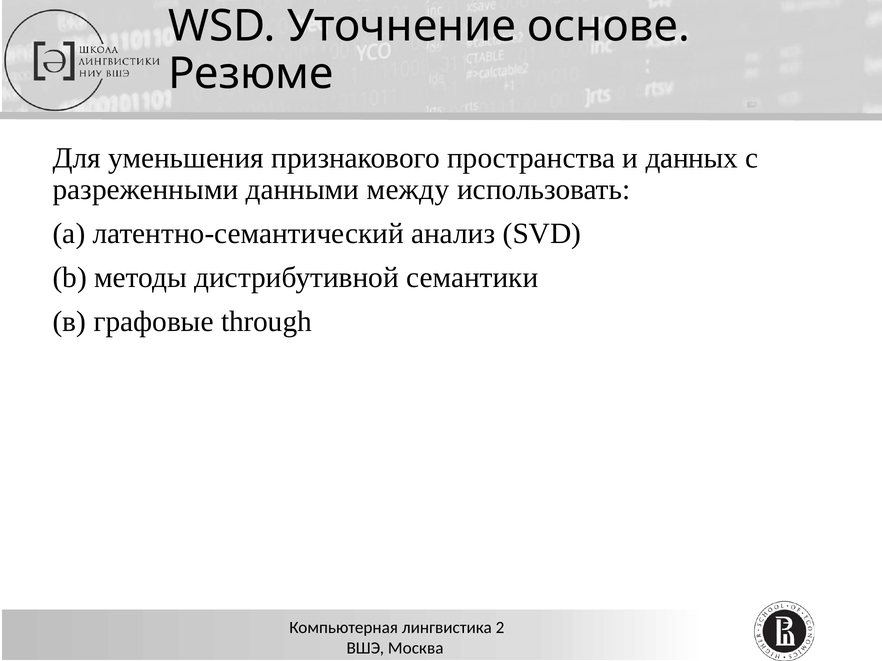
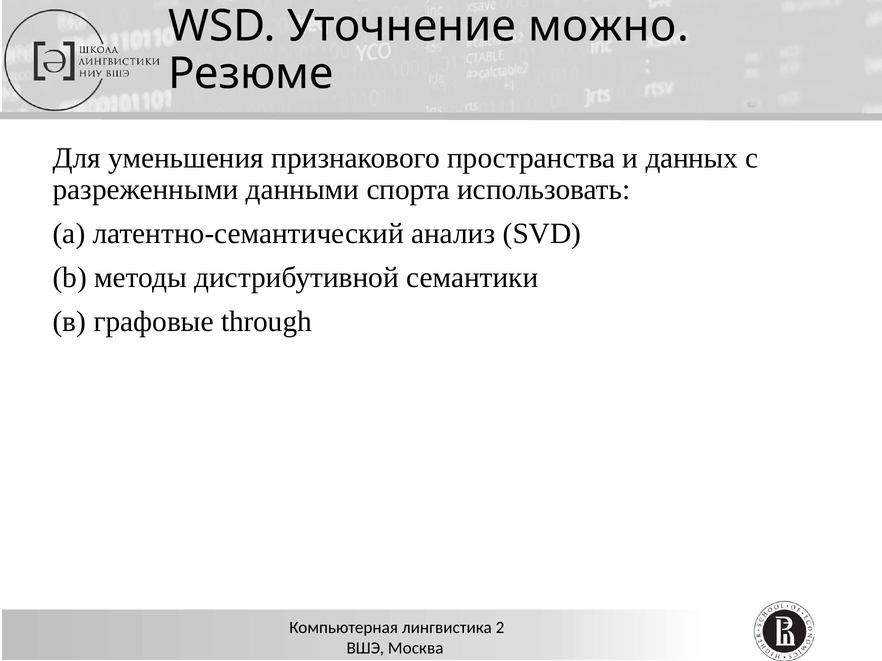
основе: основе -> можно
между: между -> спорта
